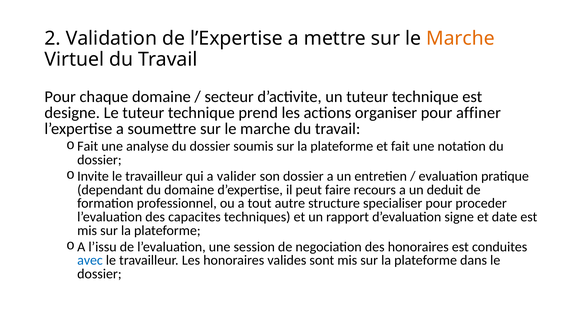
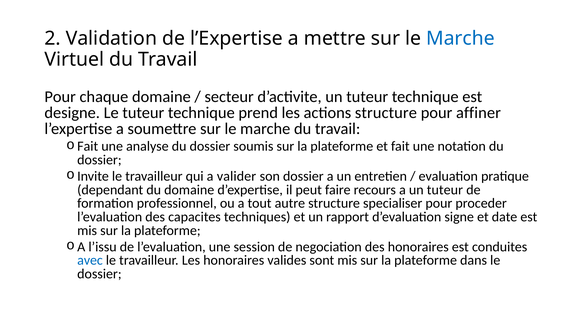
Marche at (460, 39) colour: orange -> blue
actions organiser: organiser -> structure
a un deduit: deduit -> tuteur
